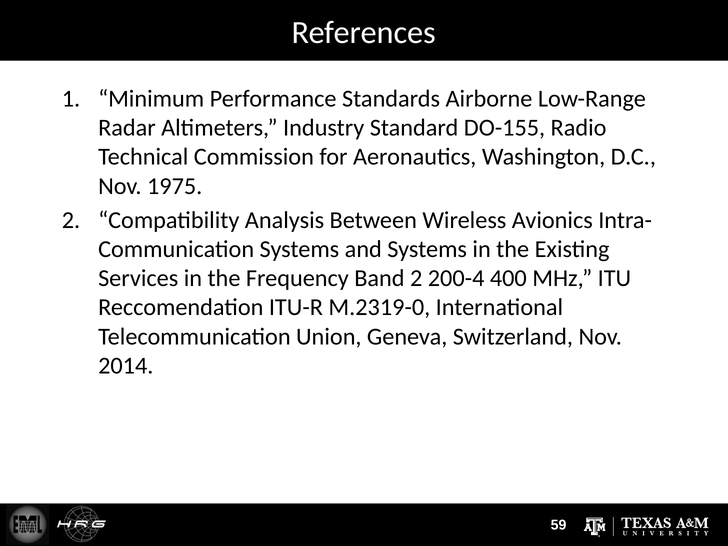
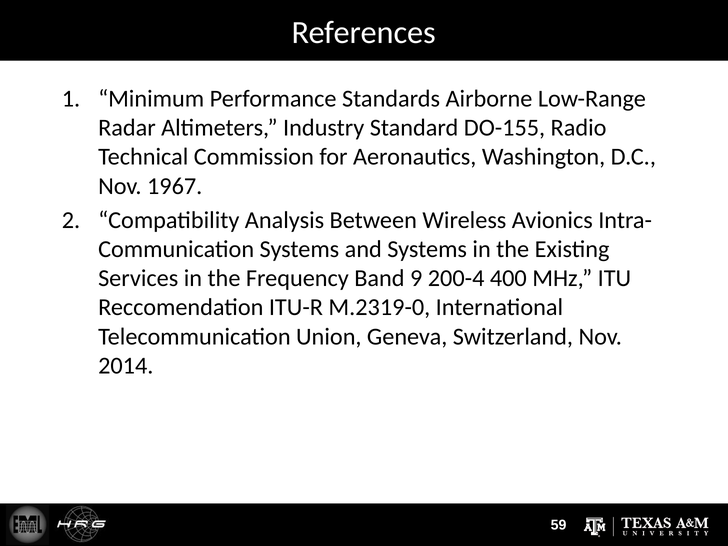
1975: 1975 -> 1967
Band 2: 2 -> 9
